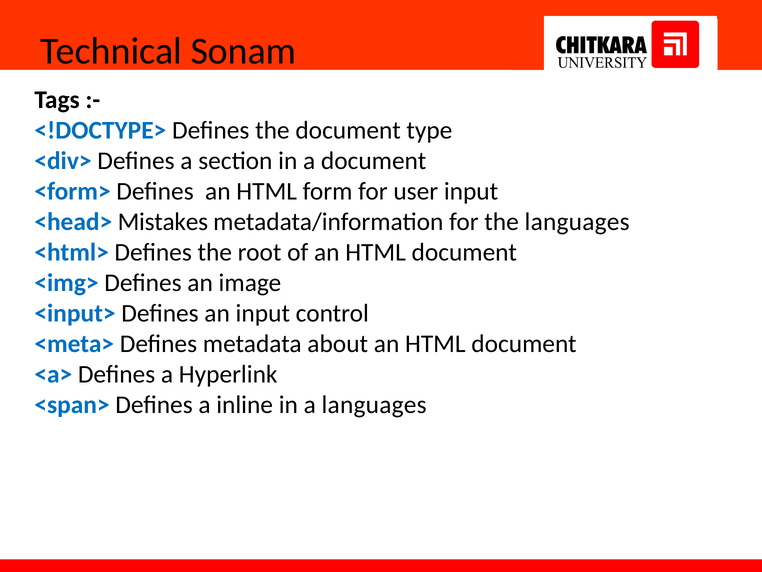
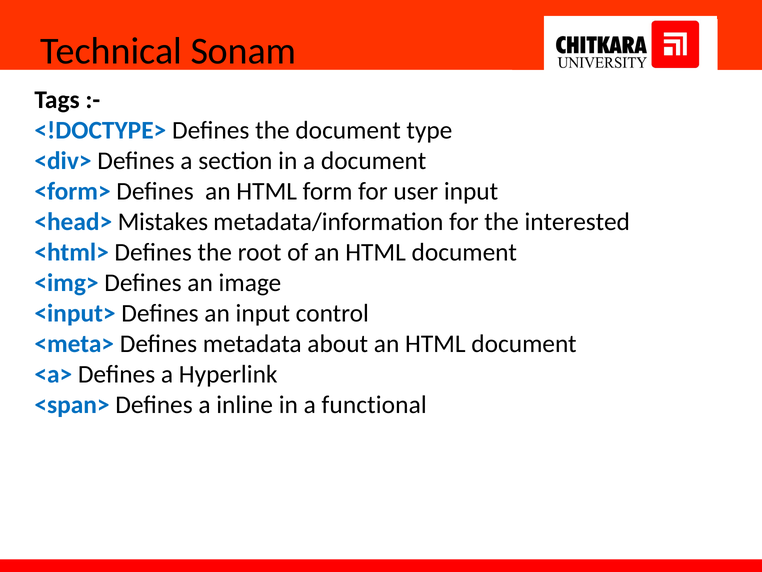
the languages: languages -> interested
a languages: languages -> functional
